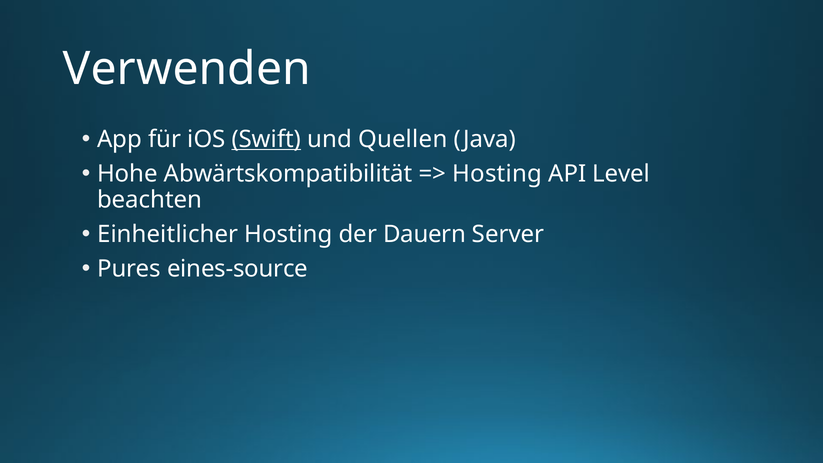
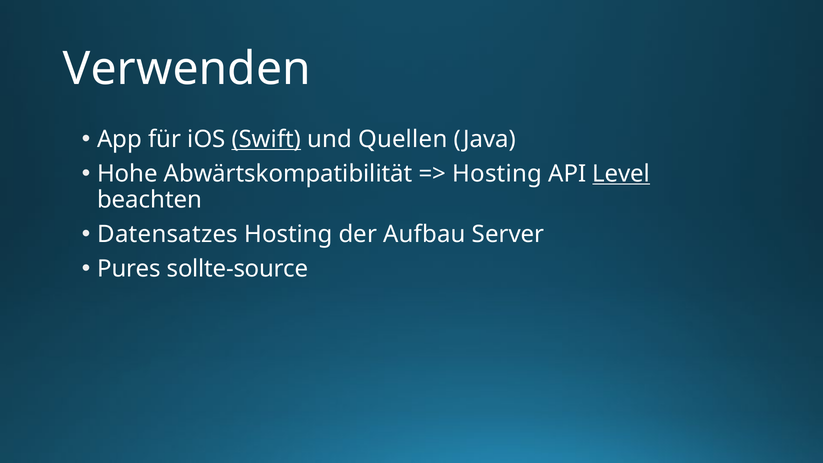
Level underline: none -> present
Einheitlicher: Einheitlicher -> Datensatzes
Dauern: Dauern -> Aufbau
eines-source: eines-source -> sollte-source
